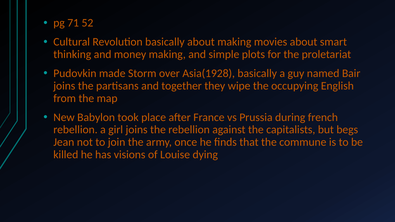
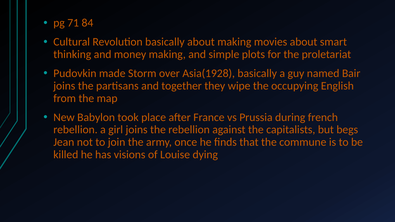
52: 52 -> 84
